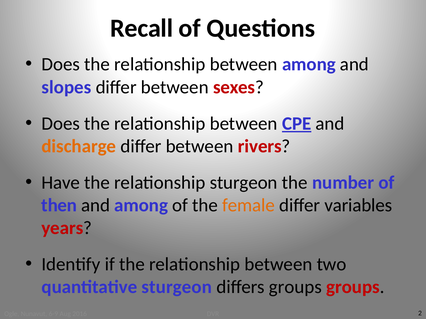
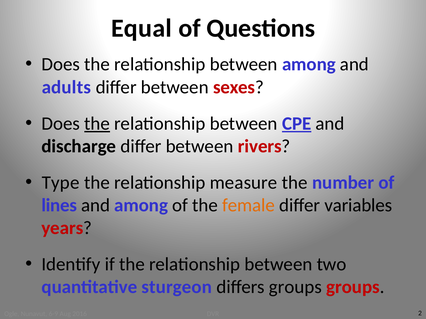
Recall: Recall -> Equal
slopes: slopes -> adults
the at (97, 124) underline: none -> present
discharge colour: orange -> black
Have: Have -> Type
relationship sturgeon: sturgeon -> measure
then: then -> lines
